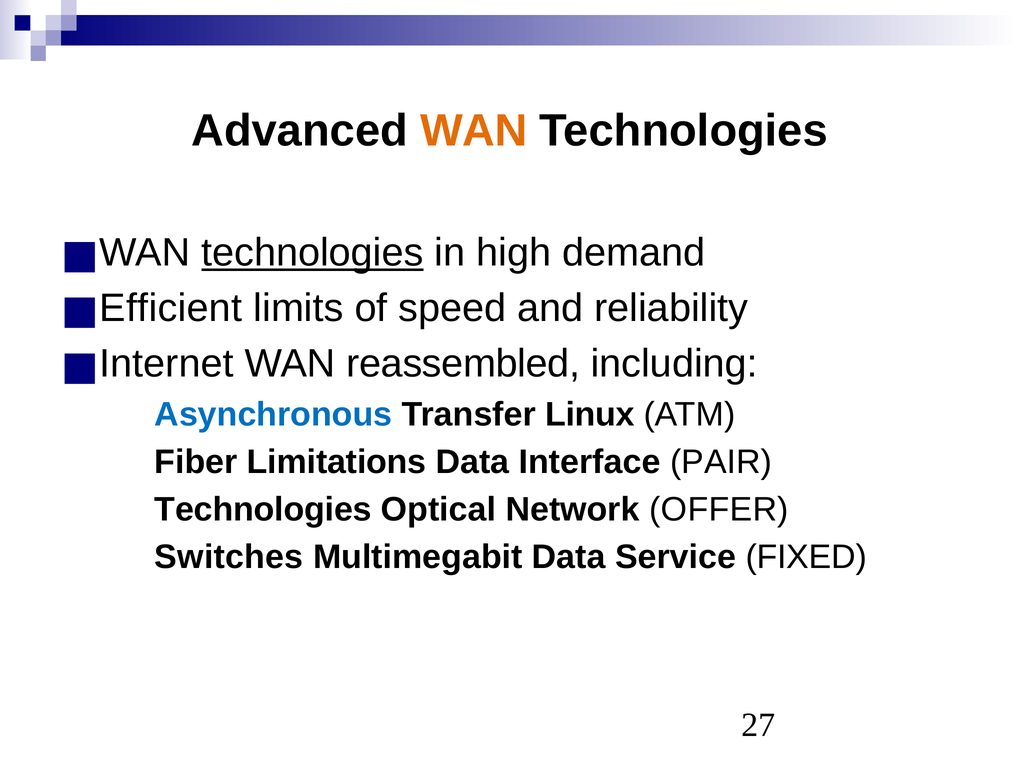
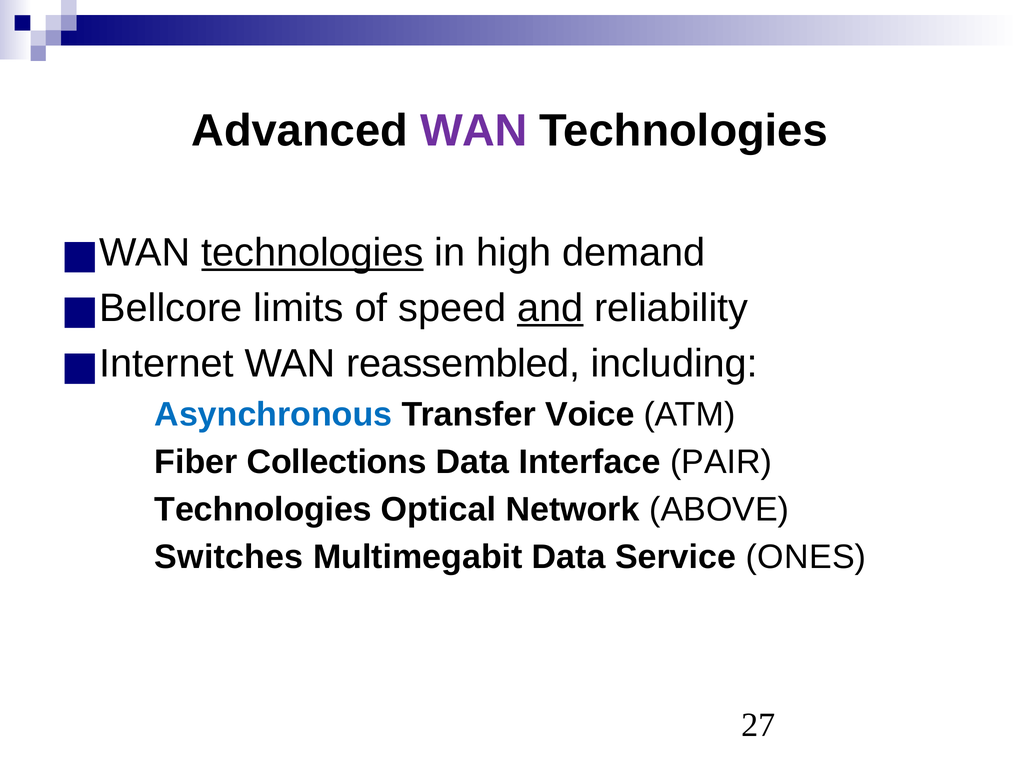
WAN at (474, 131) colour: orange -> purple
Efficient: Efficient -> Bellcore
and underline: none -> present
Linux: Linux -> Voice
Limitations: Limitations -> Collections
OFFER: OFFER -> ABOVE
FIXED: FIXED -> ONES
